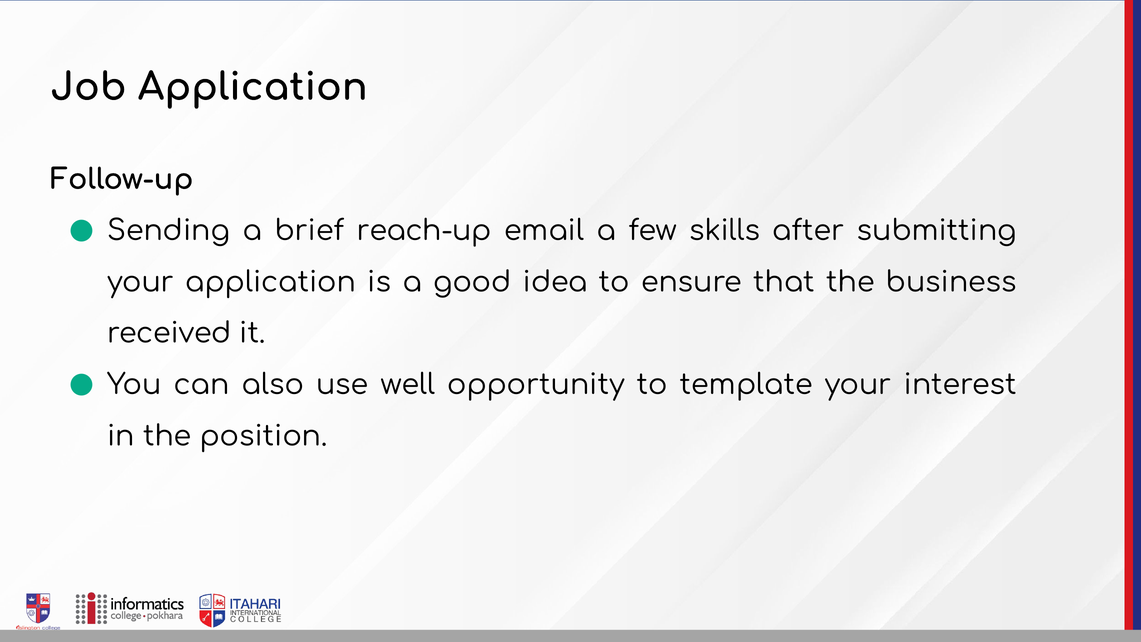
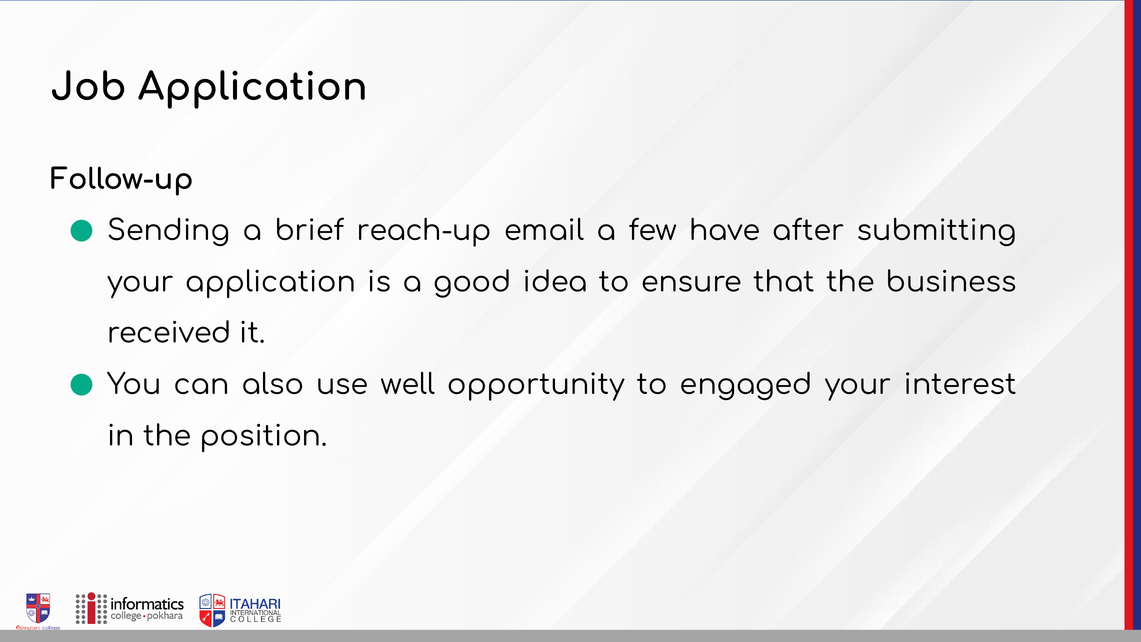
skills: skills -> have
template: template -> engaged
